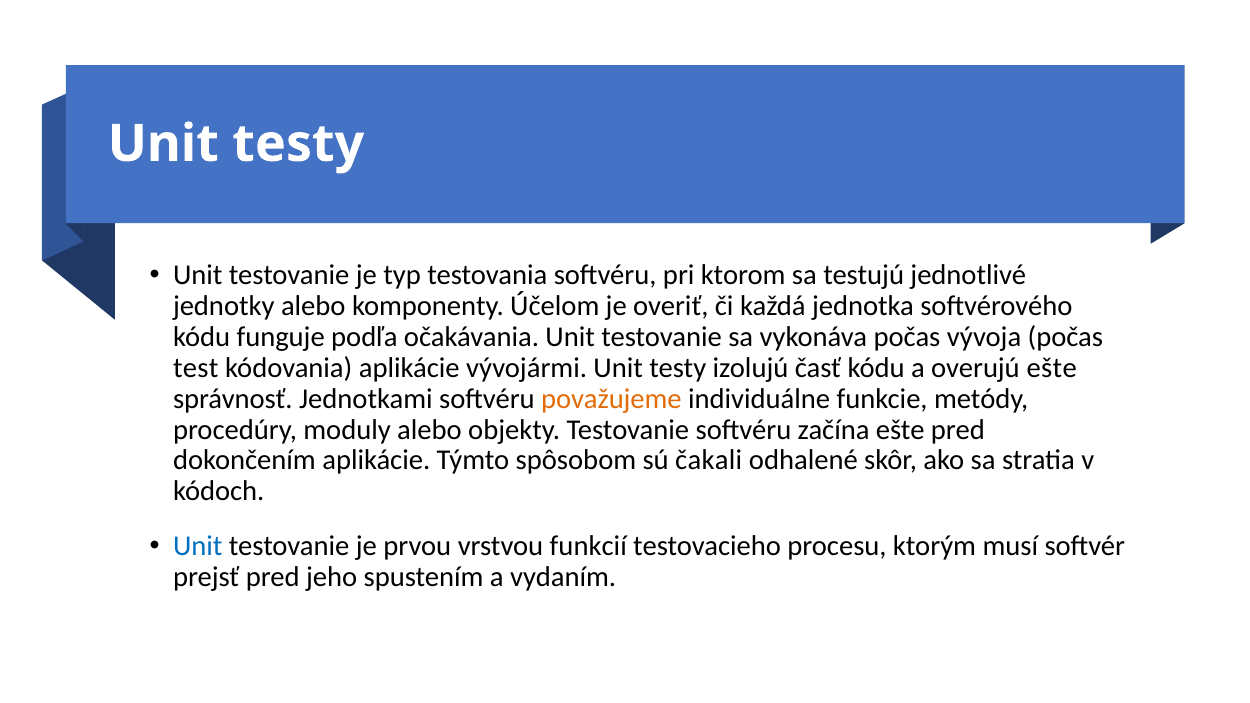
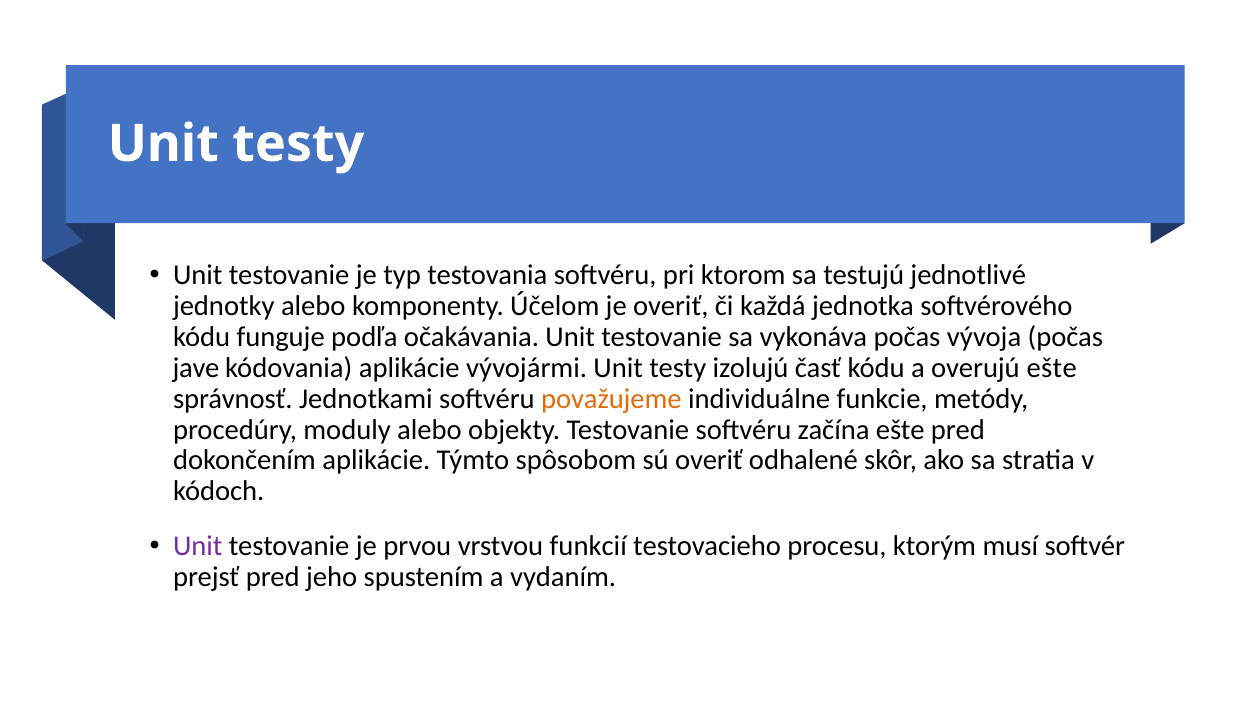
test: test -> jave
sú čakali: čakali -> overiť
Unit at (198, 546) colour: blue -> purple
